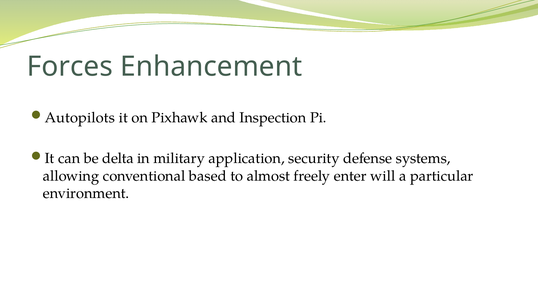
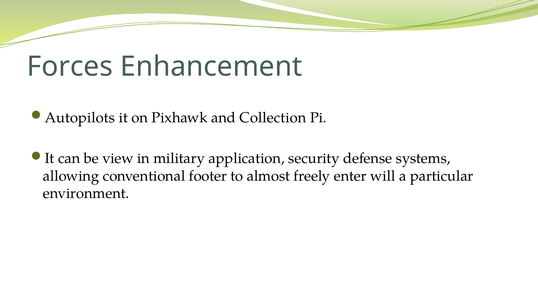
Inspection: Inspection -> Collection
delta: delta -> view
based: based -> footer
